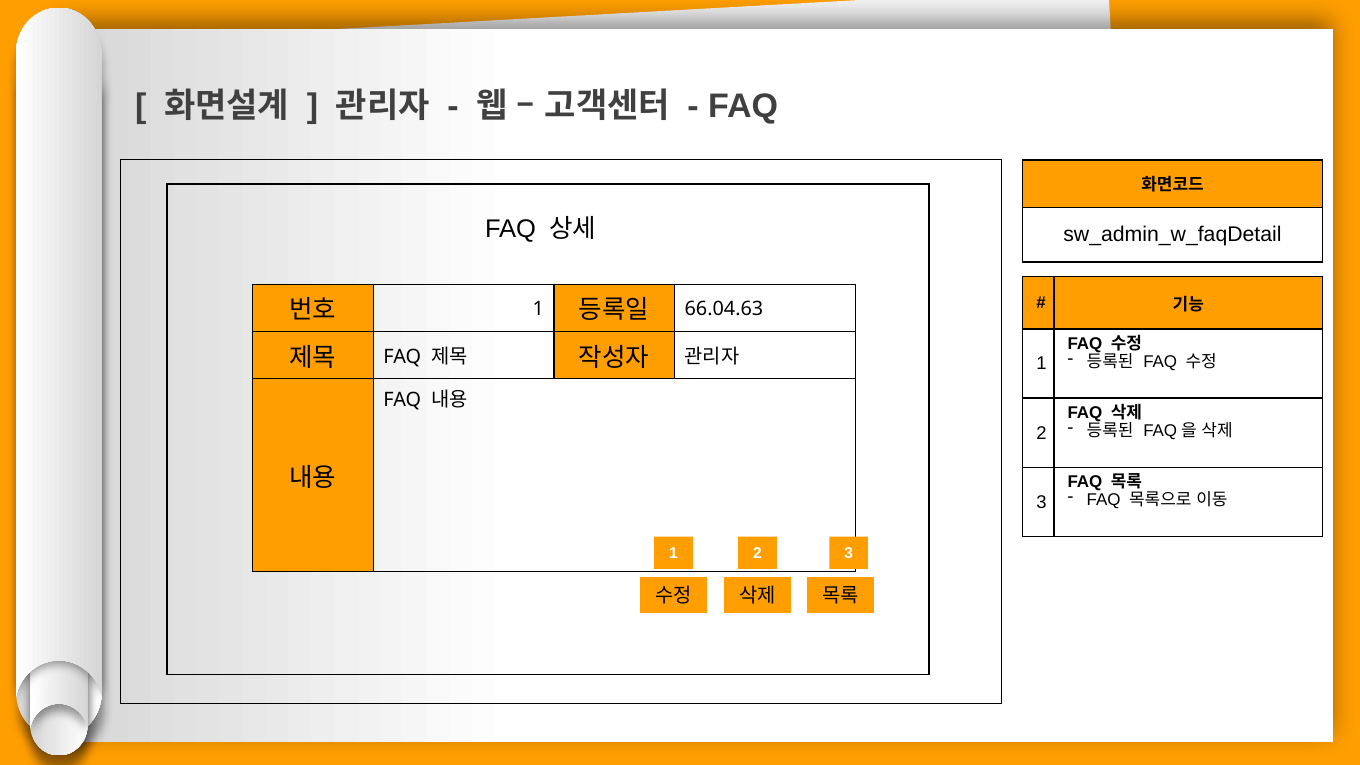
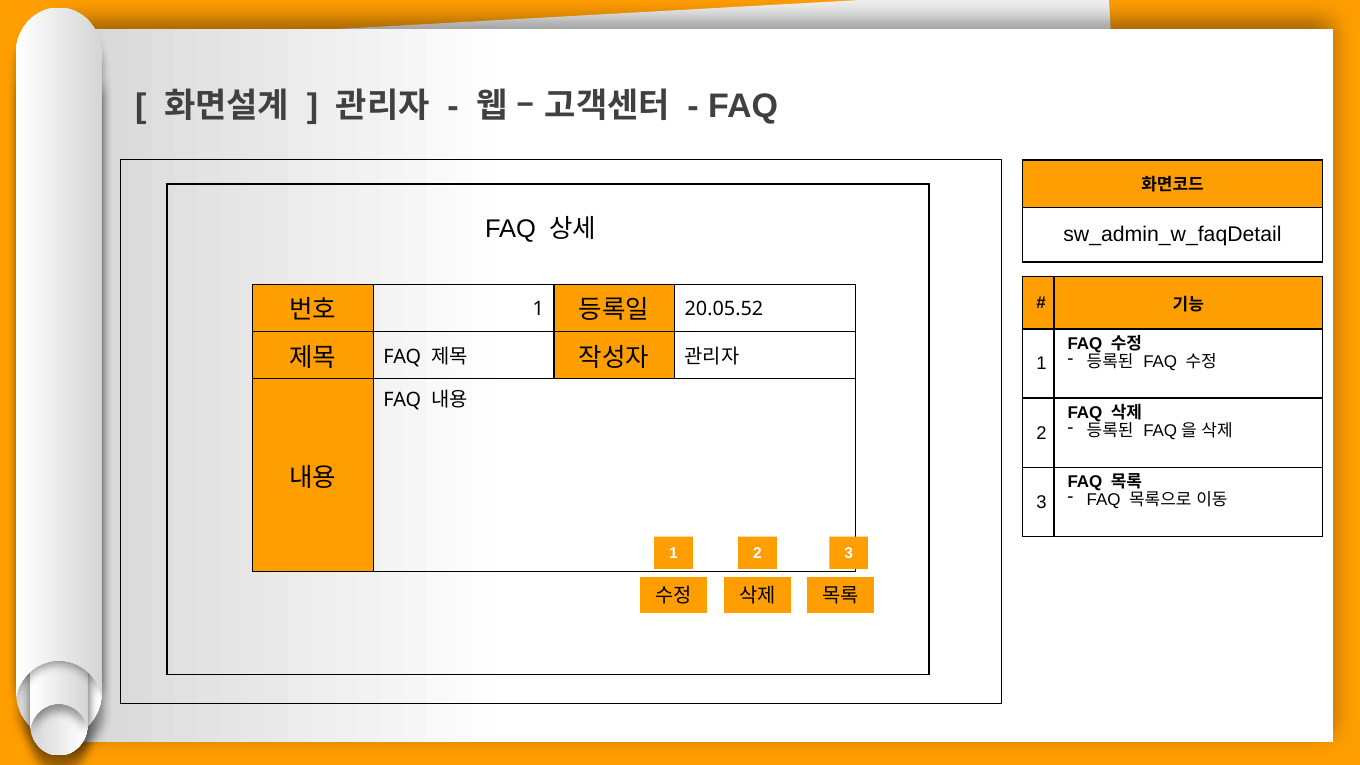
66.04.63: 66.04.63 -> 20.05.52
